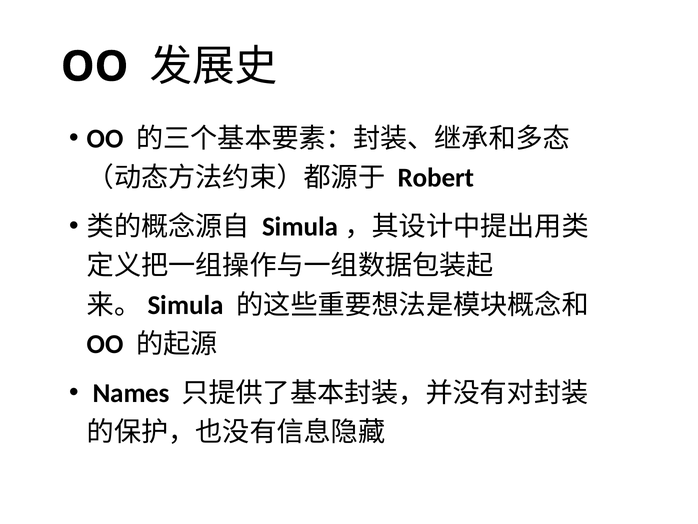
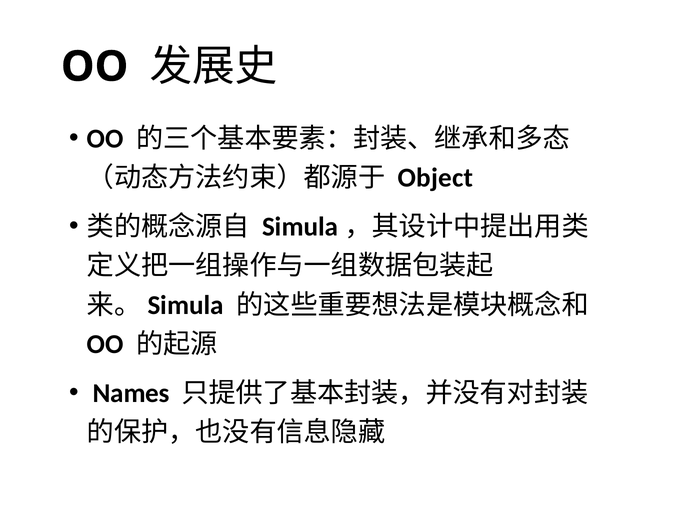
Robert: Robert -> Object
